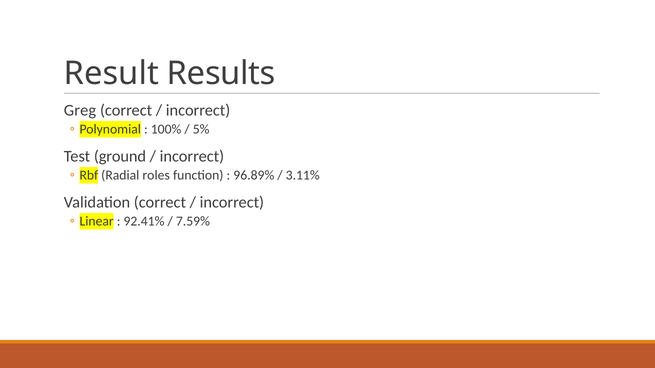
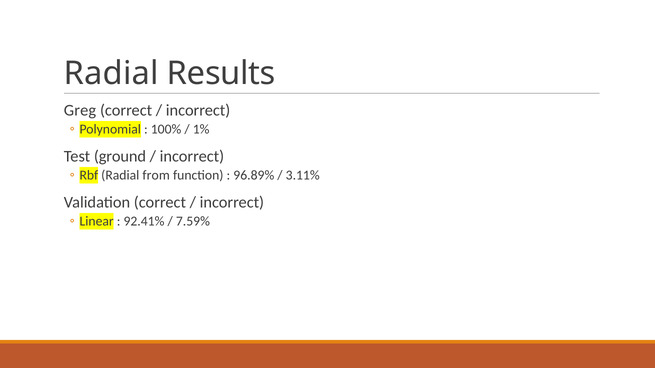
Result at (111, 73): Result -> Radial
5%: 5% -> 1%
roles: roles -> from
